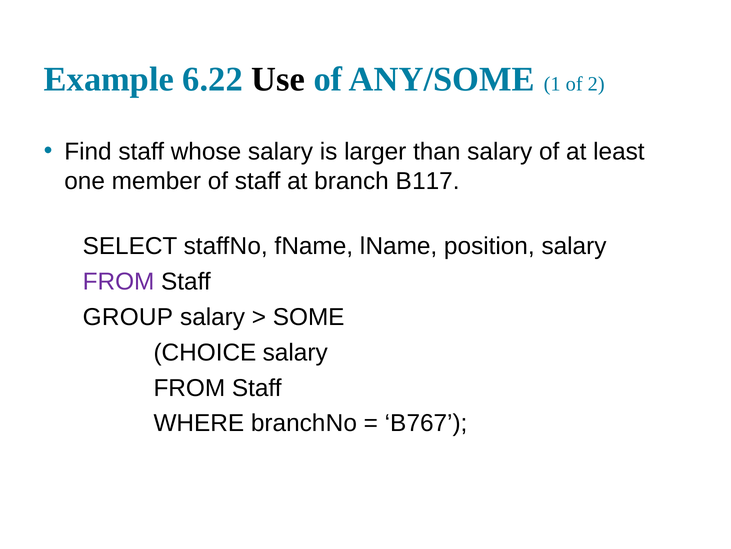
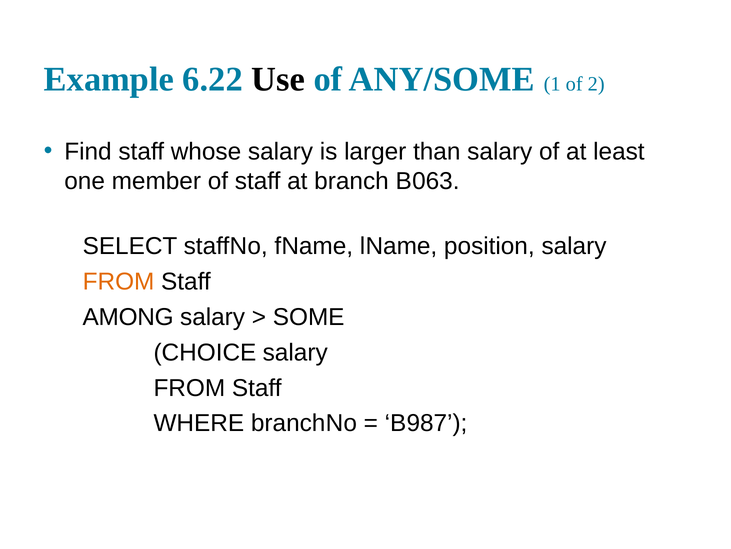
117: 117 -> 063
FROM at (119, 281) colour: purple -> orange
GROUP: GROUP -> AMONG
767: 767 -> 987
